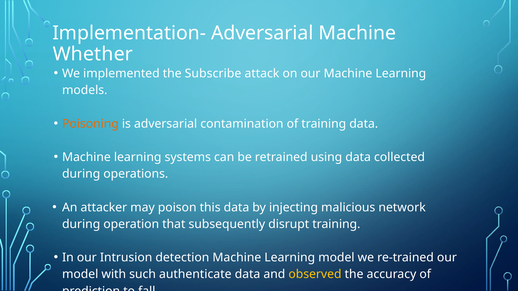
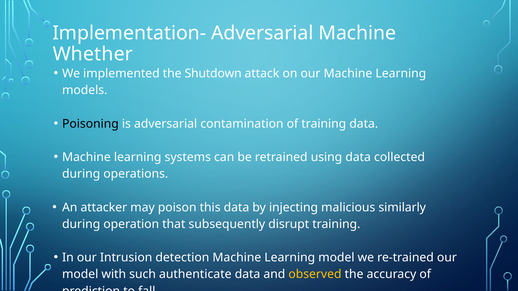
Subscribe: Subscribe -> Shutdown
Poisoning colour: orange -> black
network: network -> similarly
